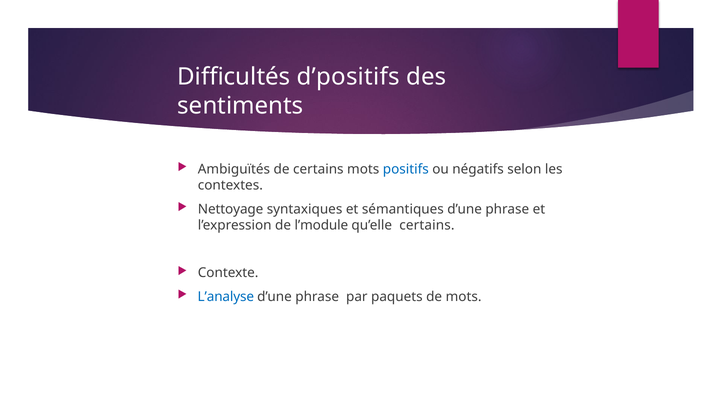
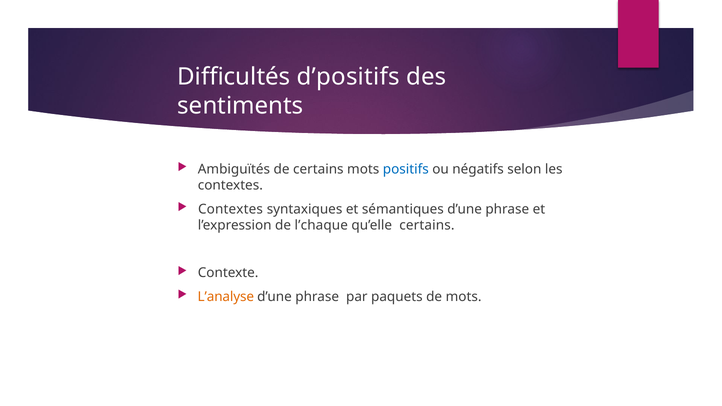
Nettoyage at (231, 209): Nettoyage -> Contextes
l’module: l’module -> l’chaque
L’analyse colour: blue -> orange
